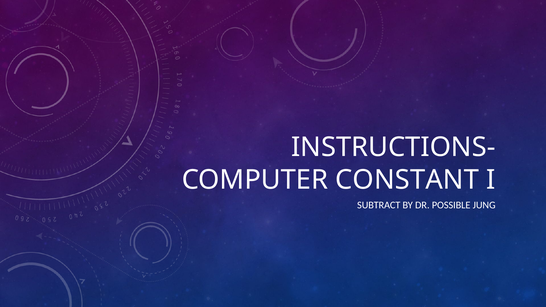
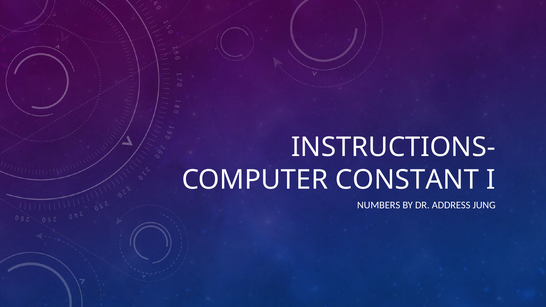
SUBTRACT: SUBTRACT -> NUMBERS
POSSIBLE: POSSIBLE -> ADDRESS
